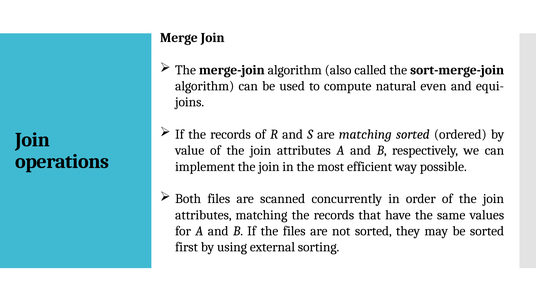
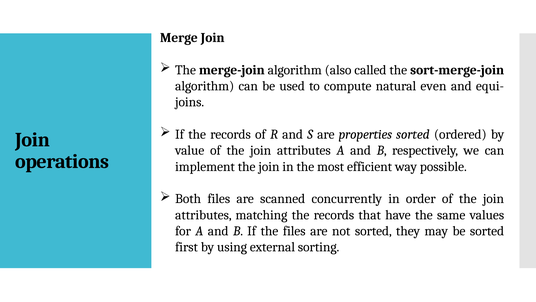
are matching: matching -> properties
